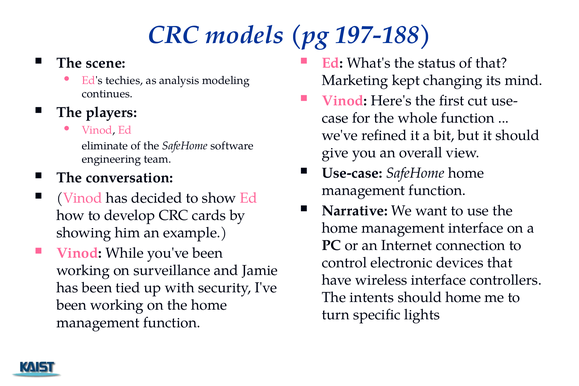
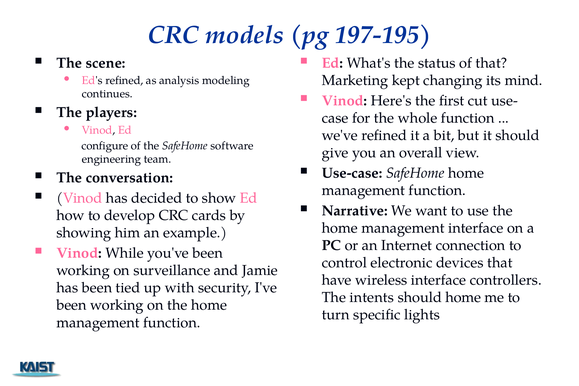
197-188: 197-188 -> 197-195
Ed's techies: techies -> refined
eliminate: eliminate -> configure
